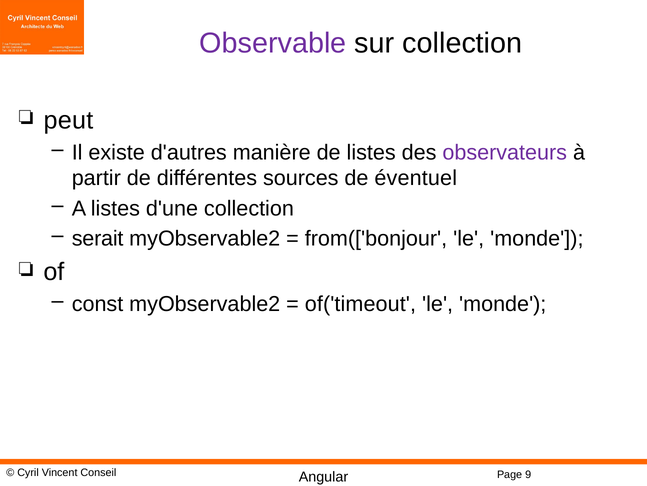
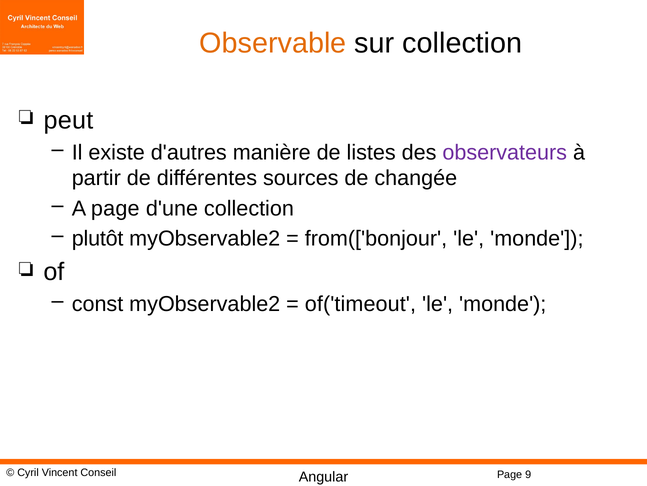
Observable colour: purple -> orange
éventuel: éventuel -> changée
A listes: listes -> page
serait: serait -> plutôt
